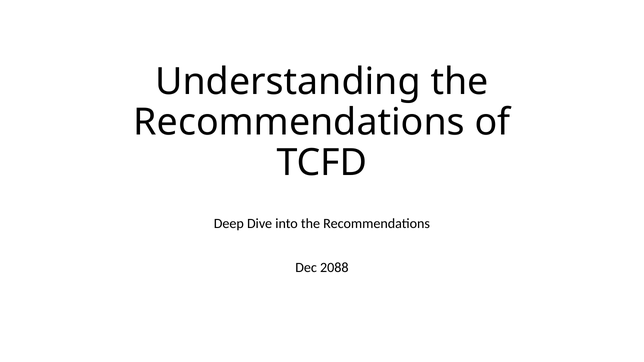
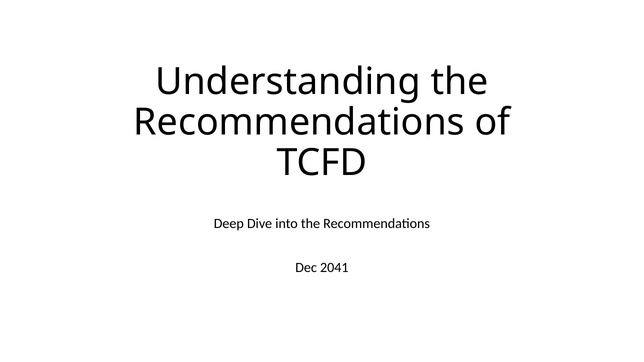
2088: 2088 -> 2041
